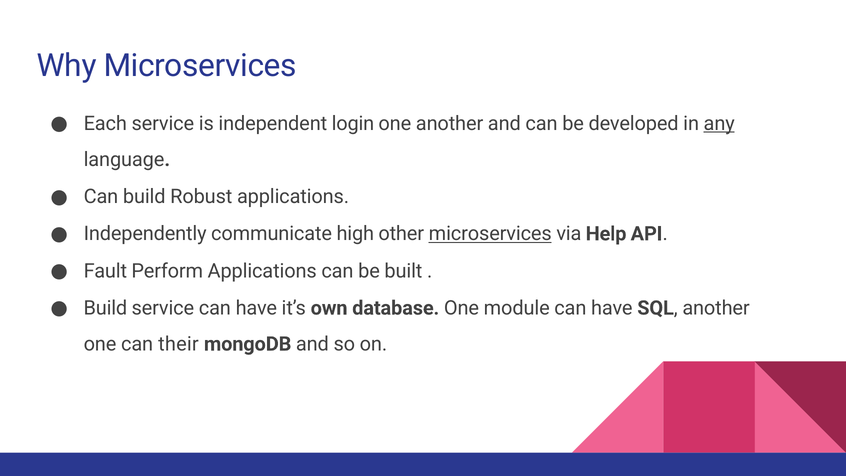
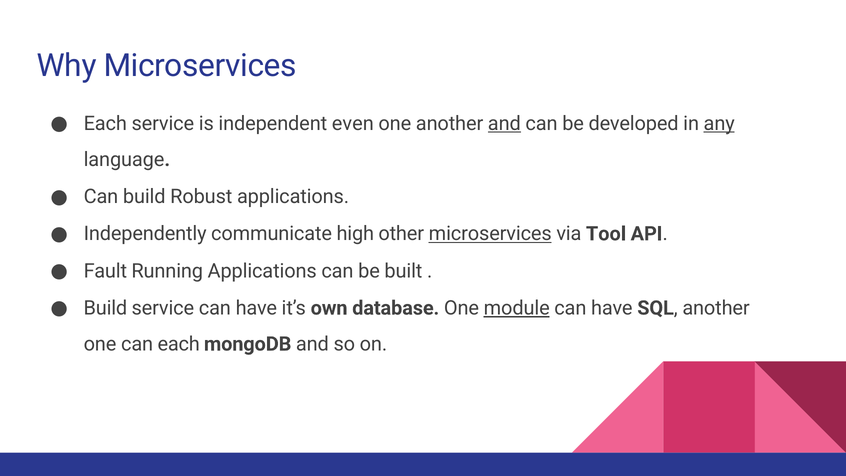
login: login -> even
and at (504, 123) underline: none -> present
Help: Help -> Tool
Perform: Perform -> Running
module underline: none -> present
can their: their -> each
